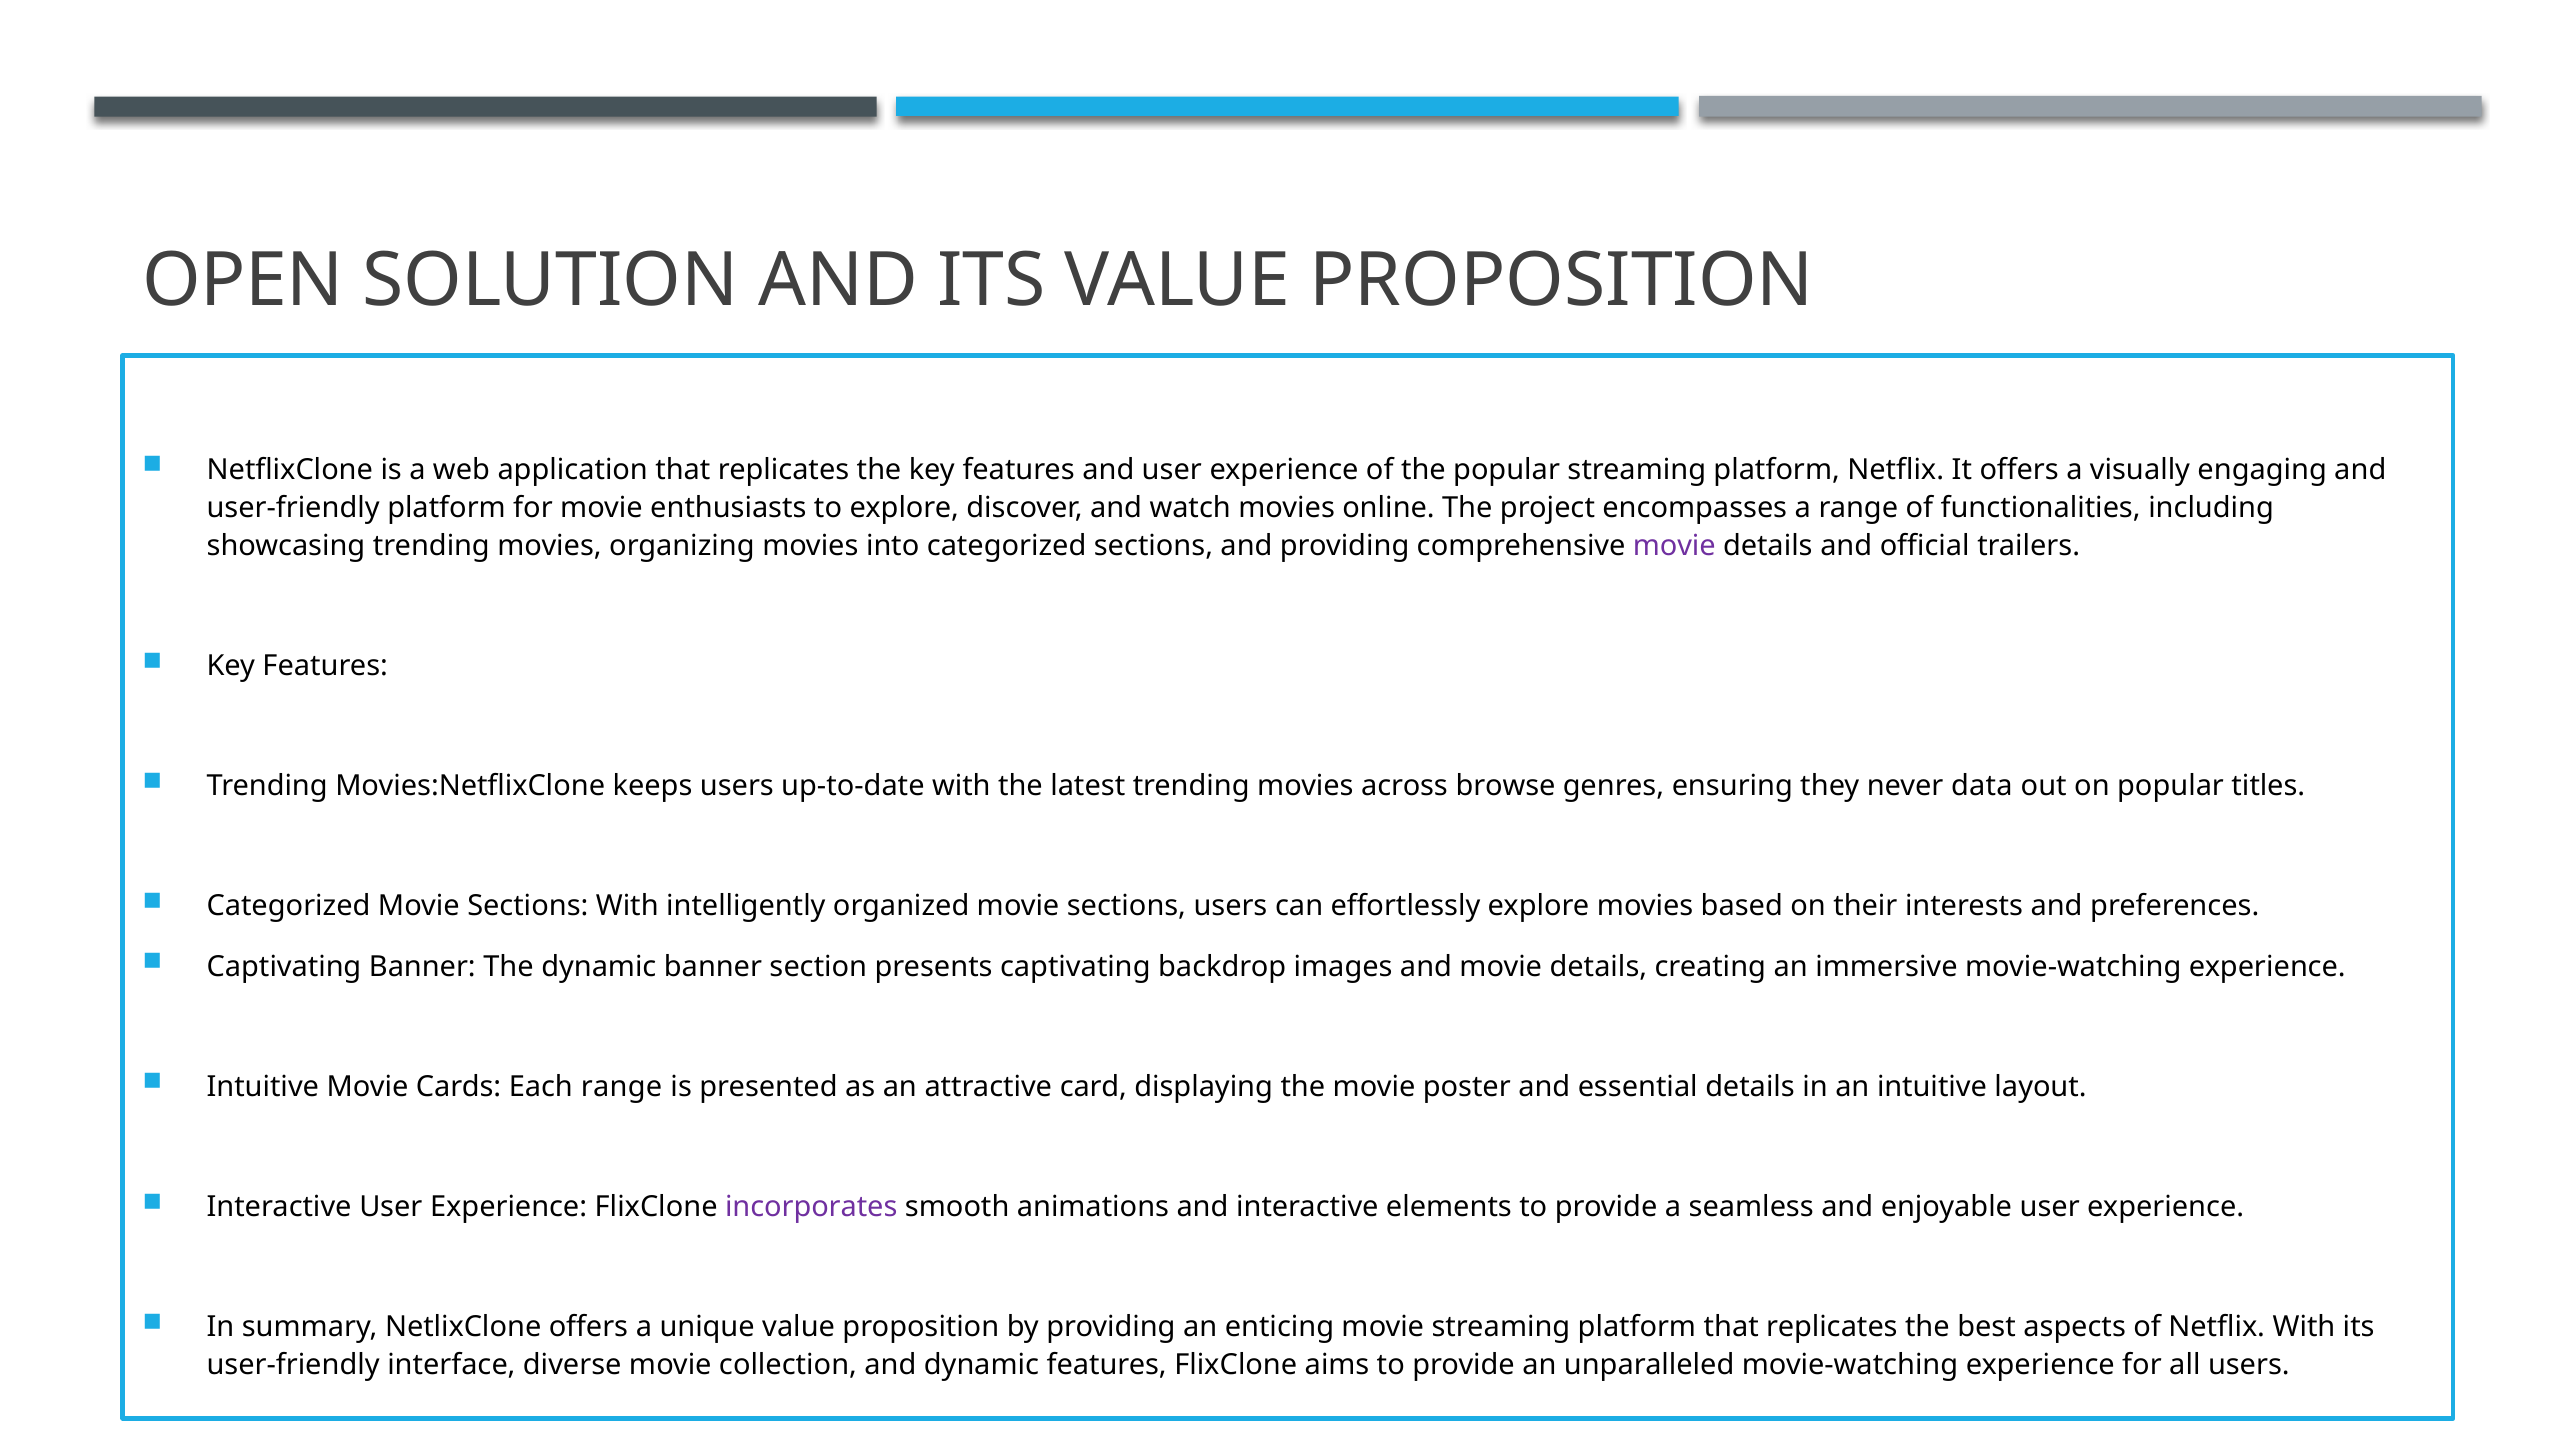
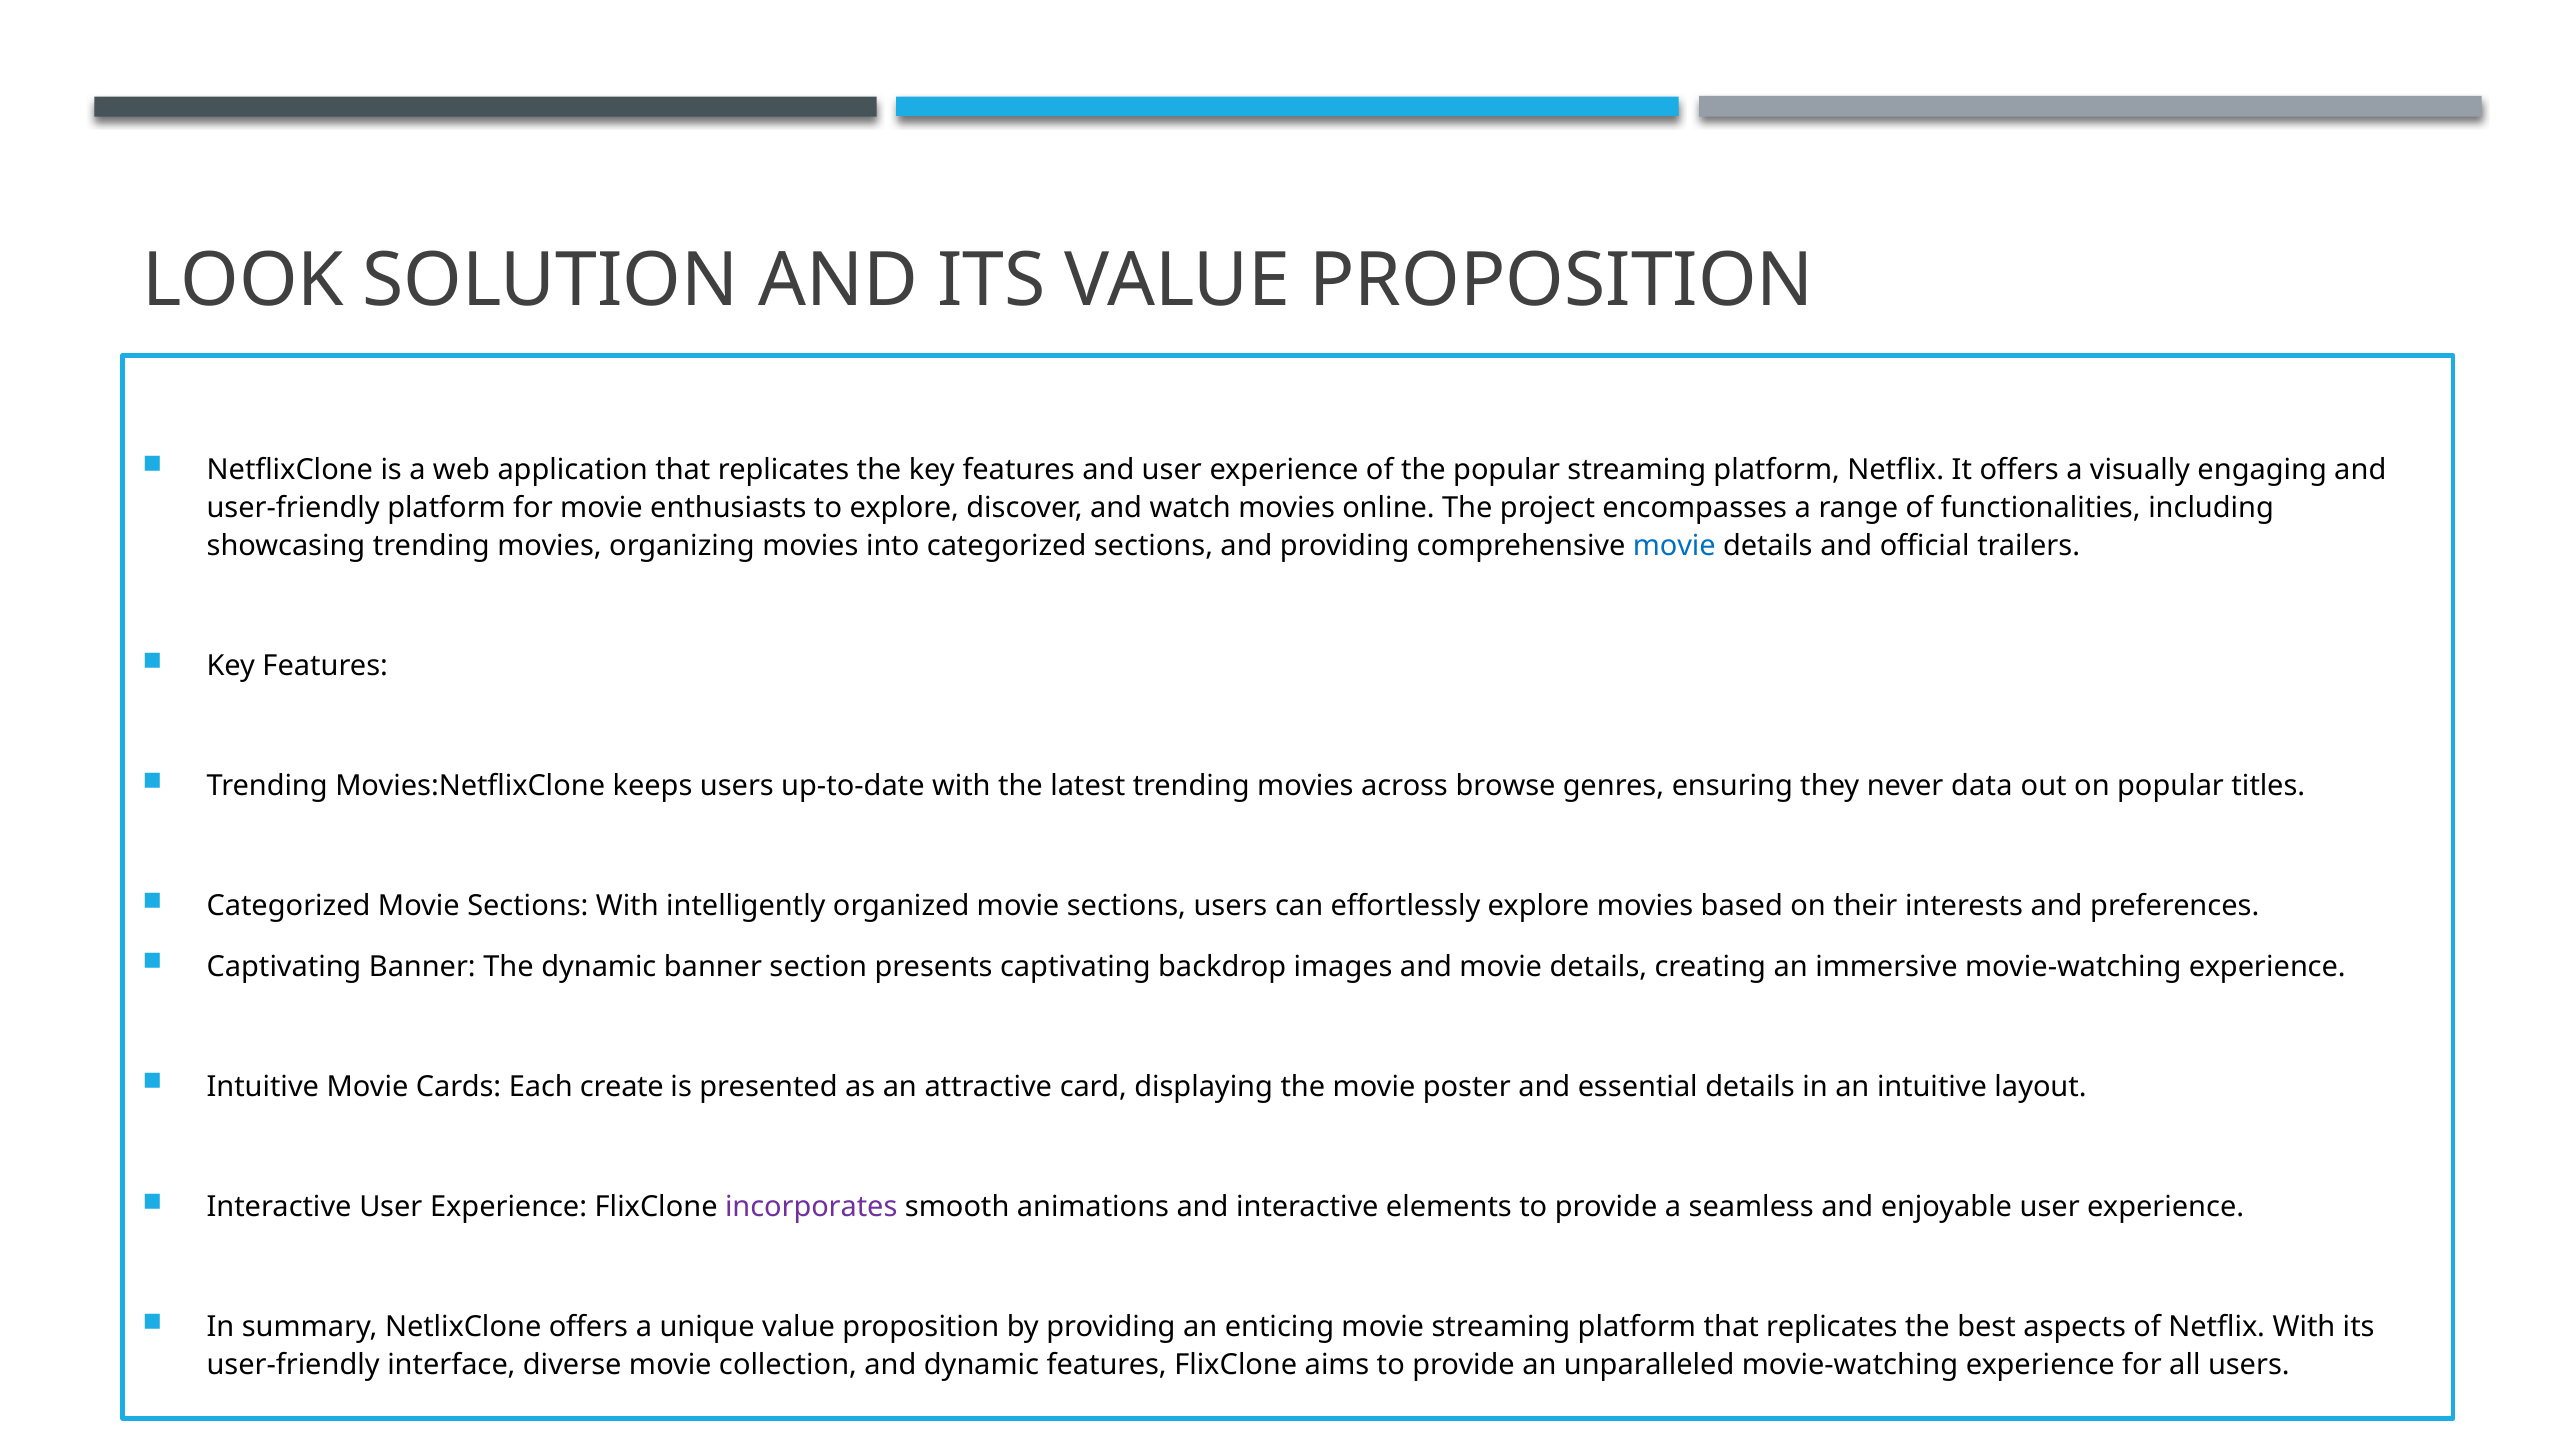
OPEN: OPEN -> LOOK
movie at (1674, 546) colour: purple -> blue
Each range: range -> create
